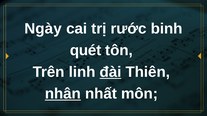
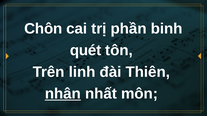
Ngày: Ngày -> Chôn
rước: rước -> phần
đài underline: present -> none
